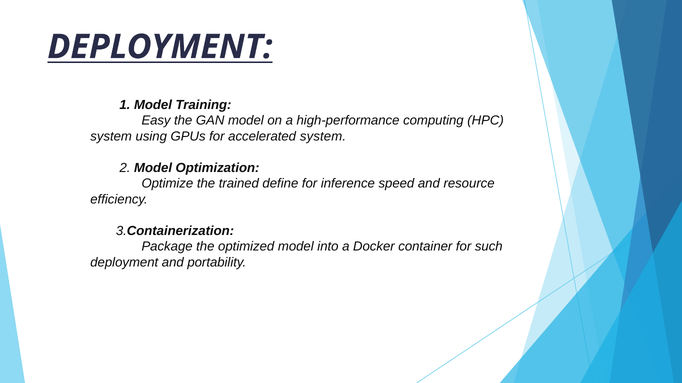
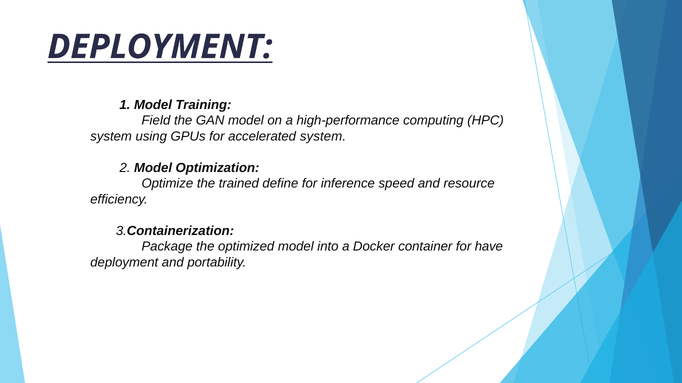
Easy: Easy -> Field
such: such -> have
